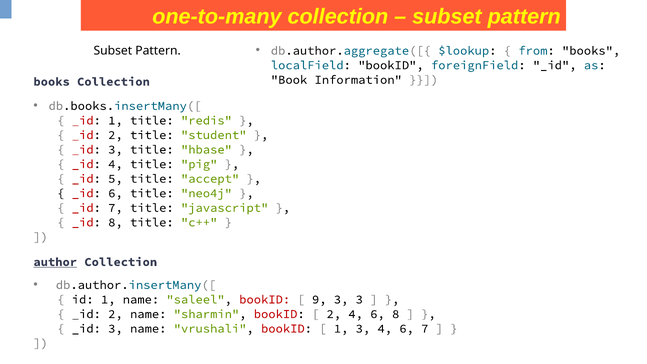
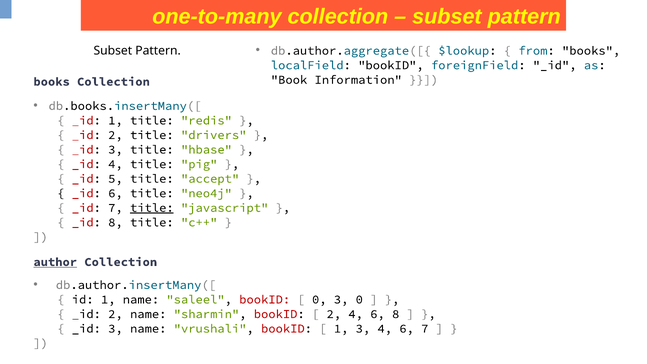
student: student -> drivers
title at (152, 208) underline: none -> present
9 at (319, 299): 9 -> 0
3 3: 3 -> 0
